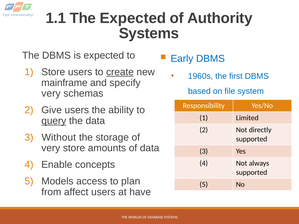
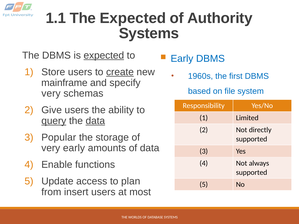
expected at (104, 55) underline: none -> present
data at (95, 121) underline: none -> present
Without: Without -> Popular
very store: store -> early
concepts: concepts -> functions
Models: Models -> Update
affect: affect -> insert
have: have -> most
